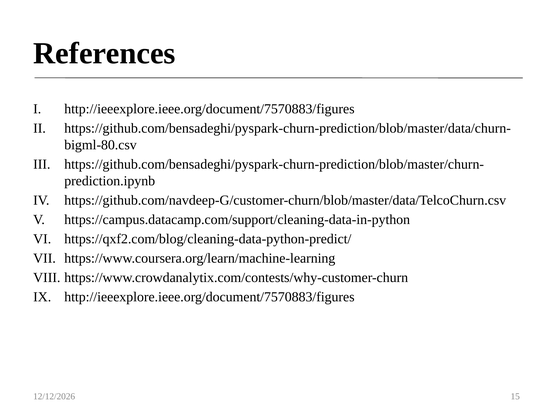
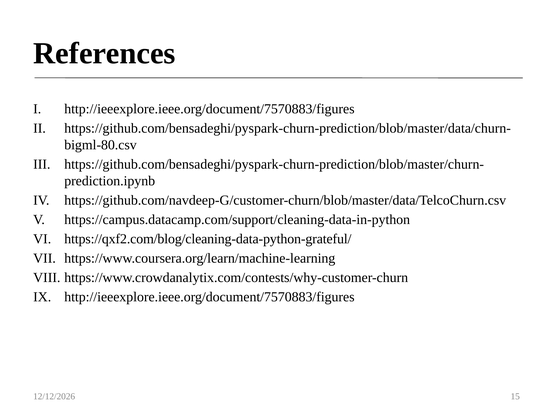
https://qxf2.com/blog/cleaning-data-python-predict/: https://qxf2.com/blog/cleaning-data-python-predict/ -> https://qxf2.com/blog/cleaning-data-python-grateful/
